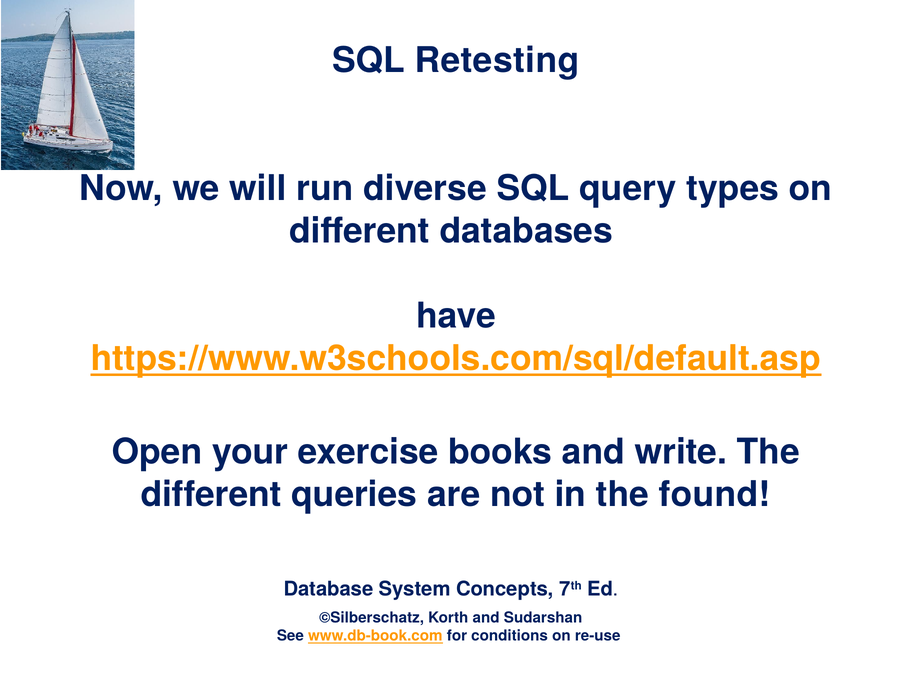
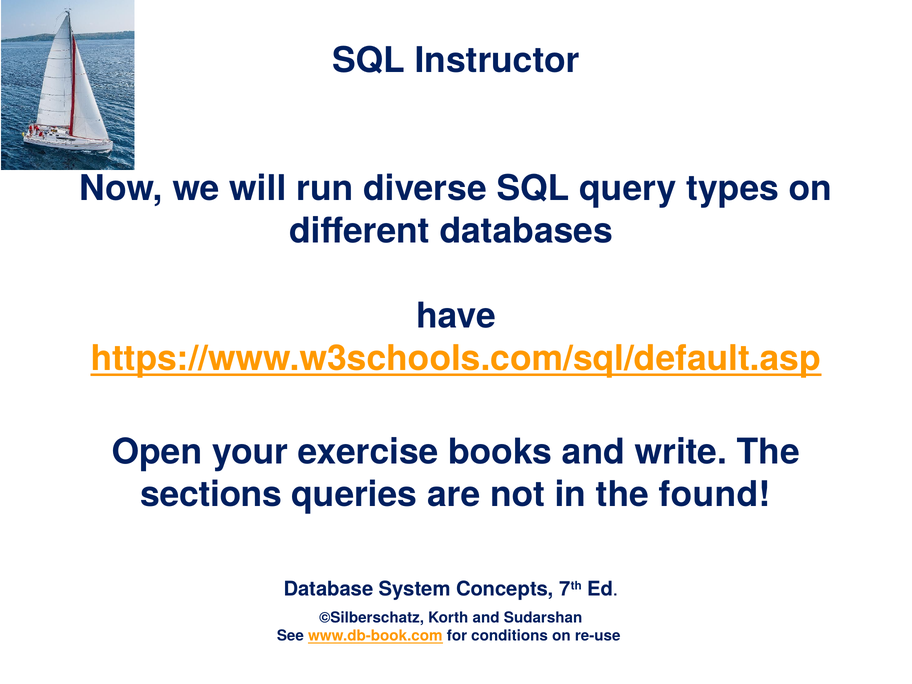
Retesting: Retesting -> Instructor
different at (211, 495): different -> sections
